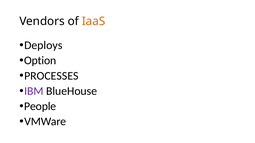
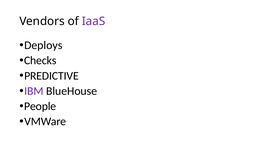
IaaS colour: orange -> purple
Option: Option -> Checks
PROCESSES: PROCESSES -> PREDICTIVE
